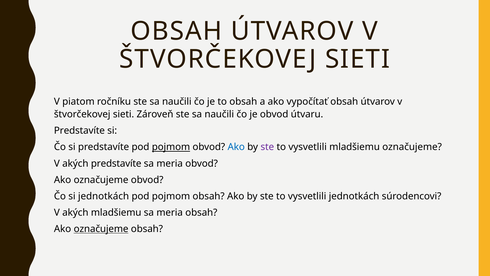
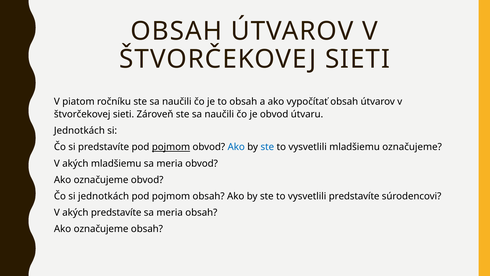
Predstavíte at (79, 131): Predstavíte -> Jednotkách
ste at (267, 147) colour: purple -> blue
akých predstavíte: predstavíte -> mladšiemu
vysvetlili jednotkách: jednotkách -> predstavíte
akých mladšiemu: mladšiemu -> predstavíte
označujeme at (101, 229) underline: present -> none
